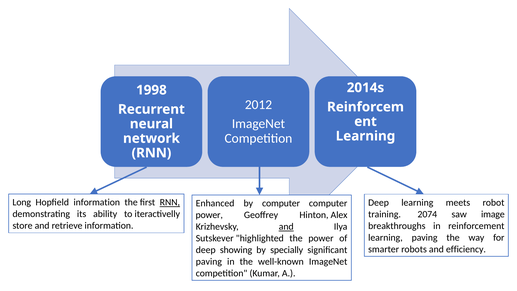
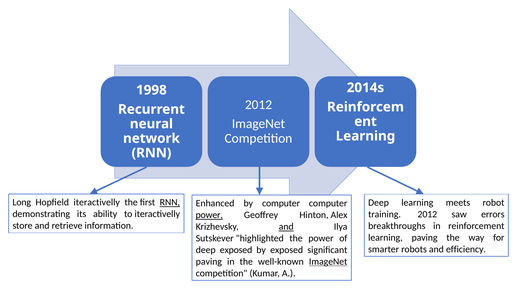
Hopfield information: information -> iteractivelly
training 2074: 2074 -> 2012
image: image -> errors
power at (209, 215) underline: none -> present
deep showing: showing -> exposed
by specially: specially -> exposed
ImageNet at (328, 261) underline: none -> present
